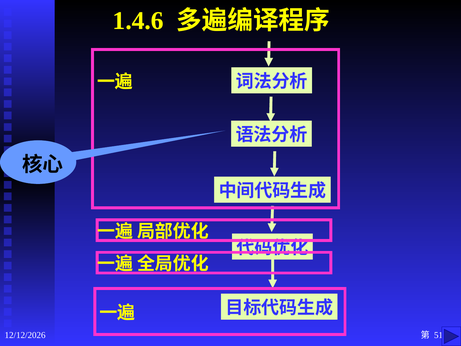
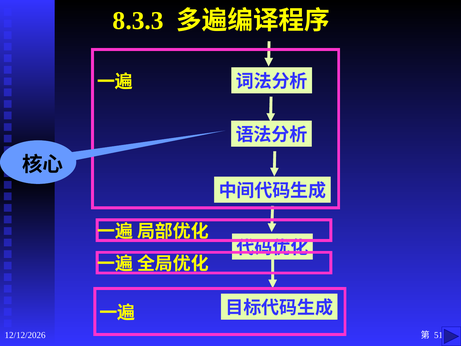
1.4.6: 1.4.6 -> 8.3.3
